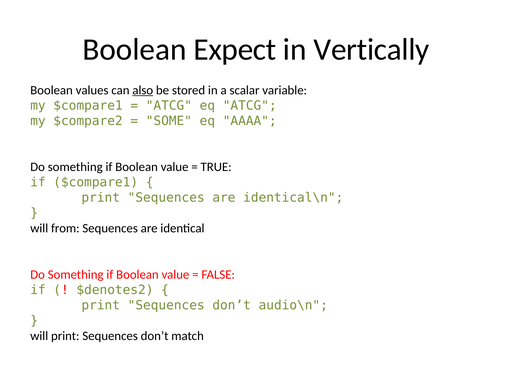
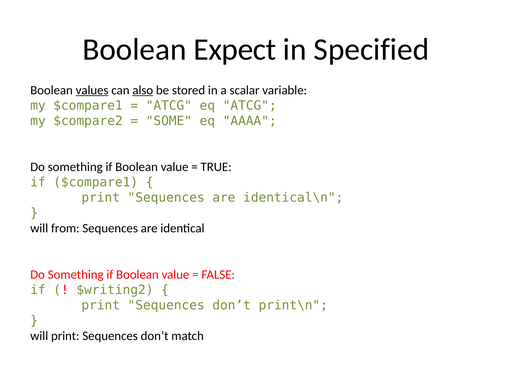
Vertically: Vertically -> Specified
values underline: none -> present
$denotes2: $denotes2 -> $writing2
audio\n: audio\n -> print\n
